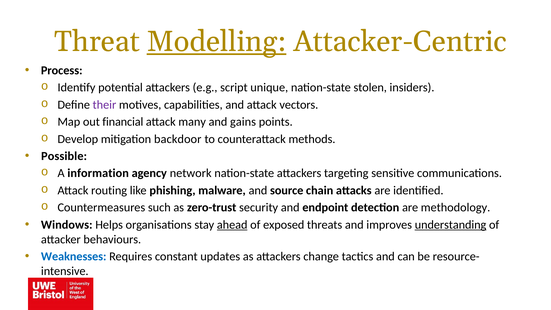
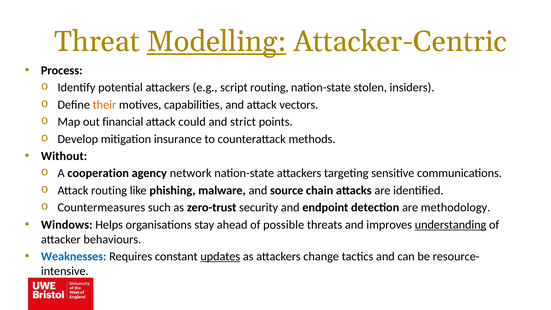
script unique: unique -> routing
their colour: purple -> orange
many: many -> could
gains: gains -> strict
backdoor: backdoor -> insurance
Possible: Possible -> Without
information: information -> cooperation
ahead underline: present -> none
exposed: exposed -> possible
updates underline: none -> present
